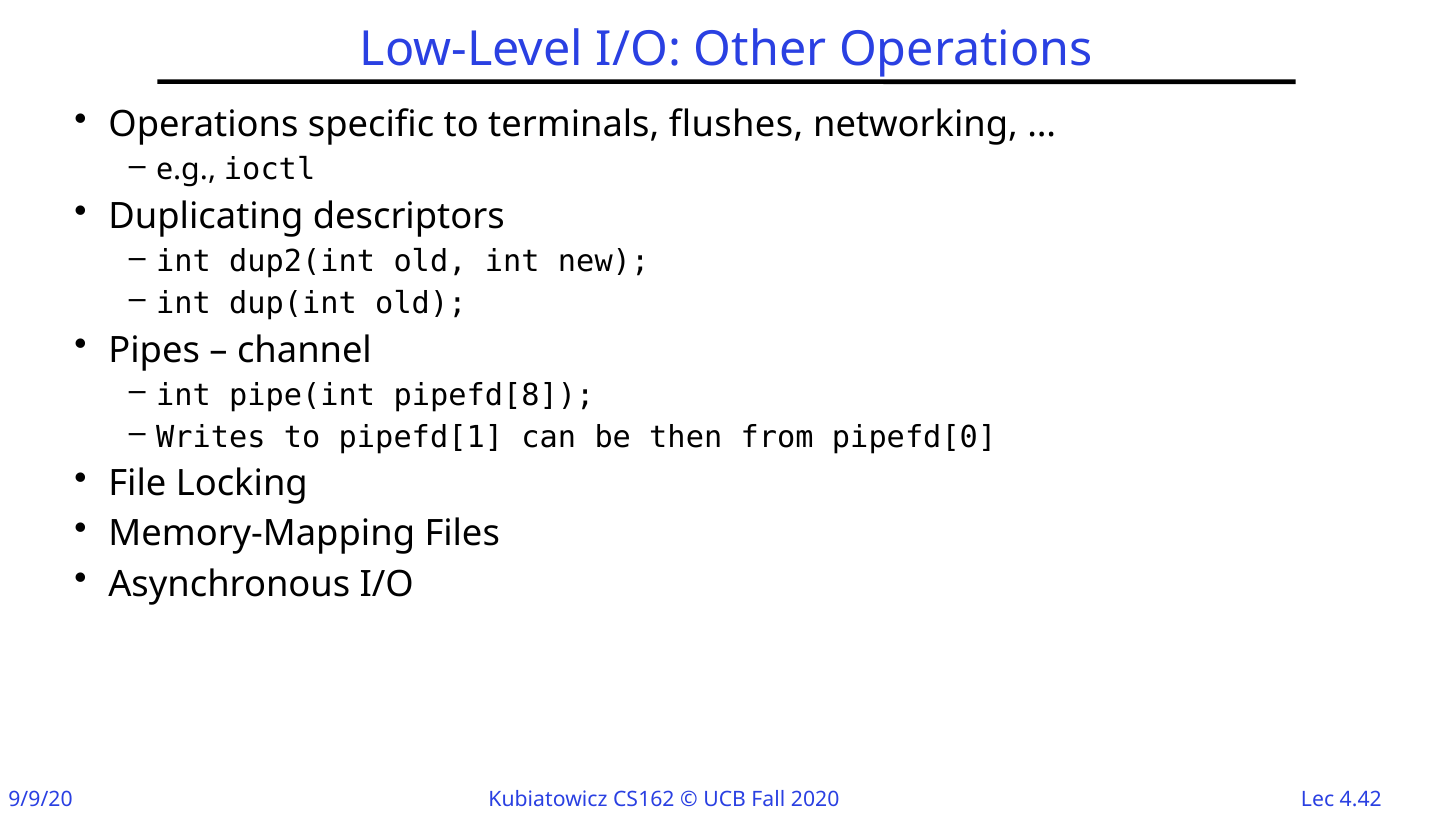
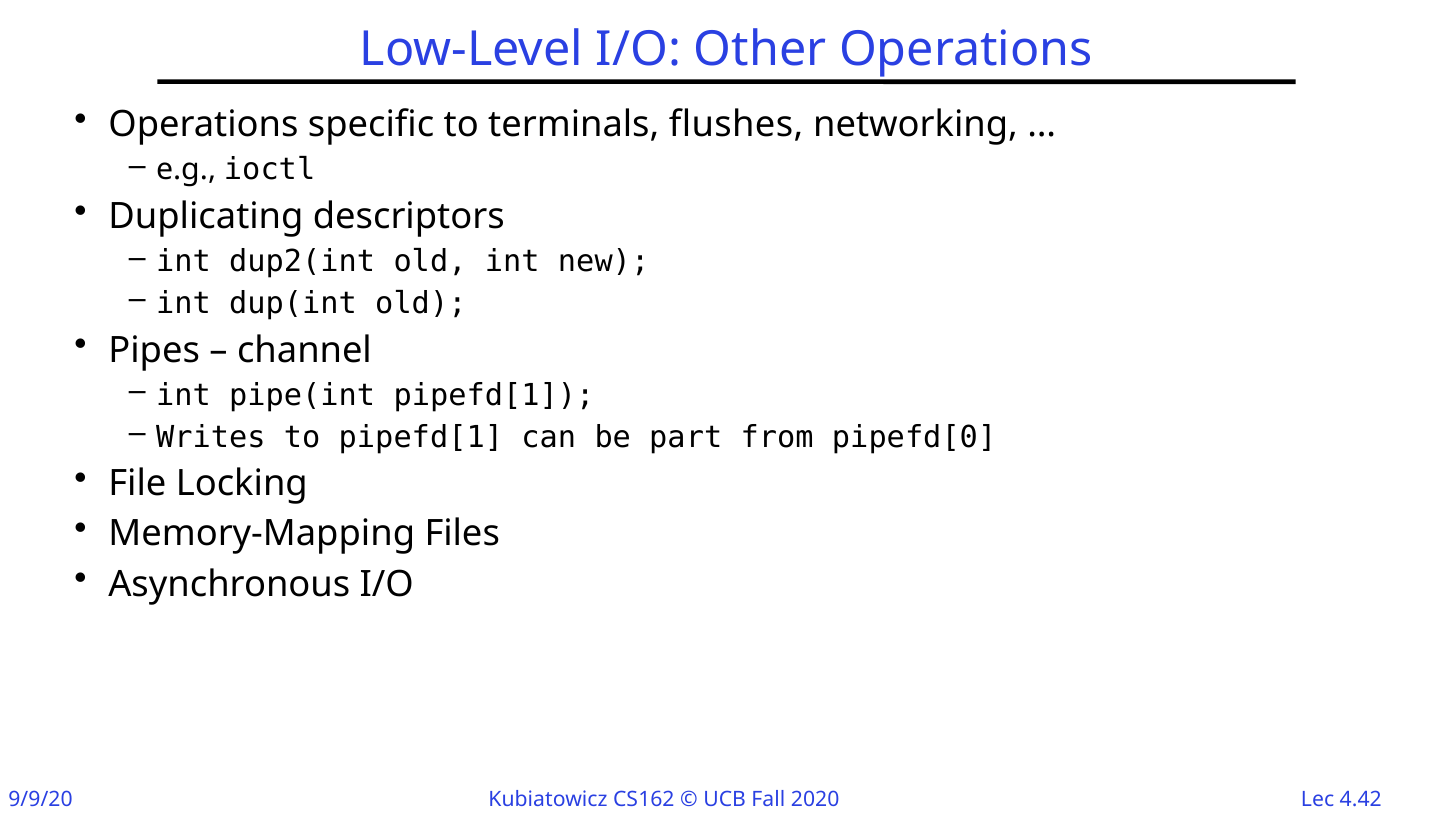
pipe(int pipefd[8: pipefd[8 -> pipefd[1
then: then -> part
